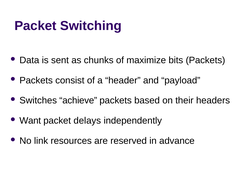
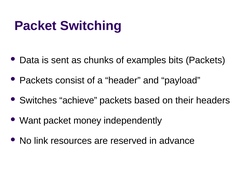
maximize: maximize -> examples
delays: delays -> money
